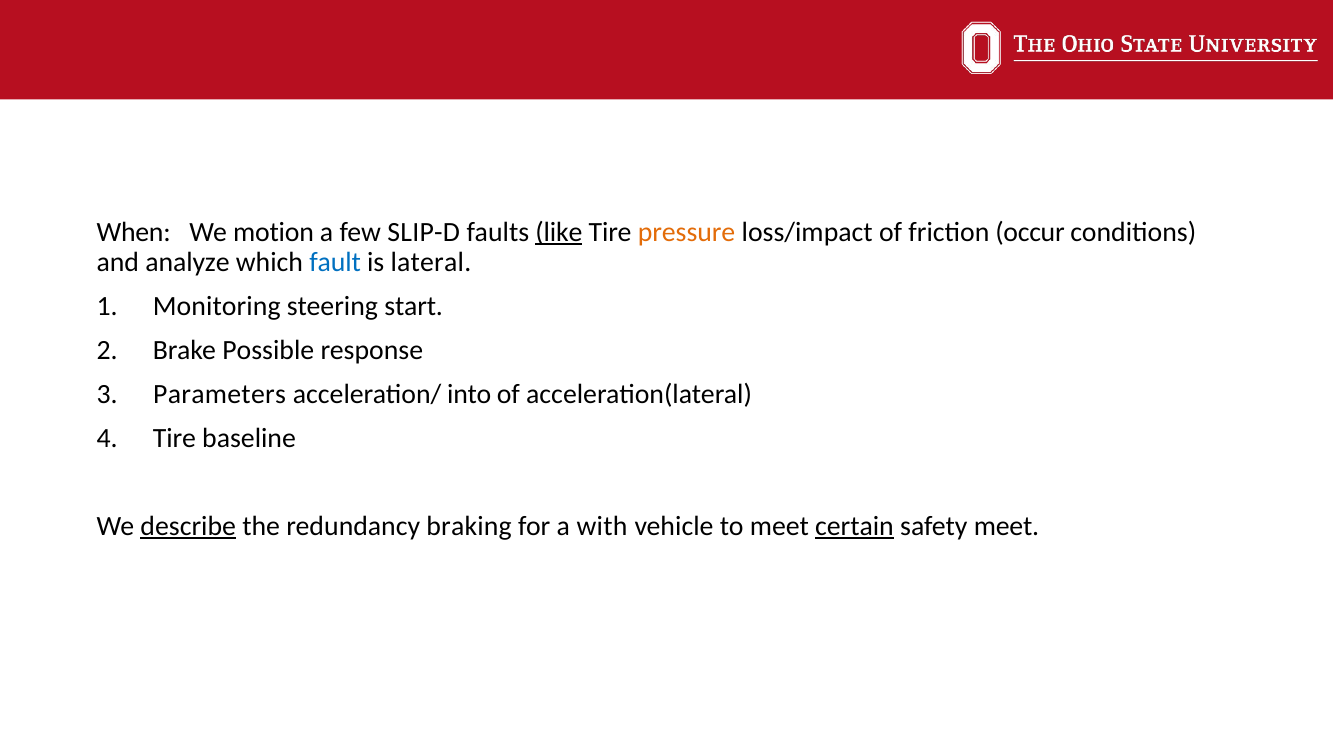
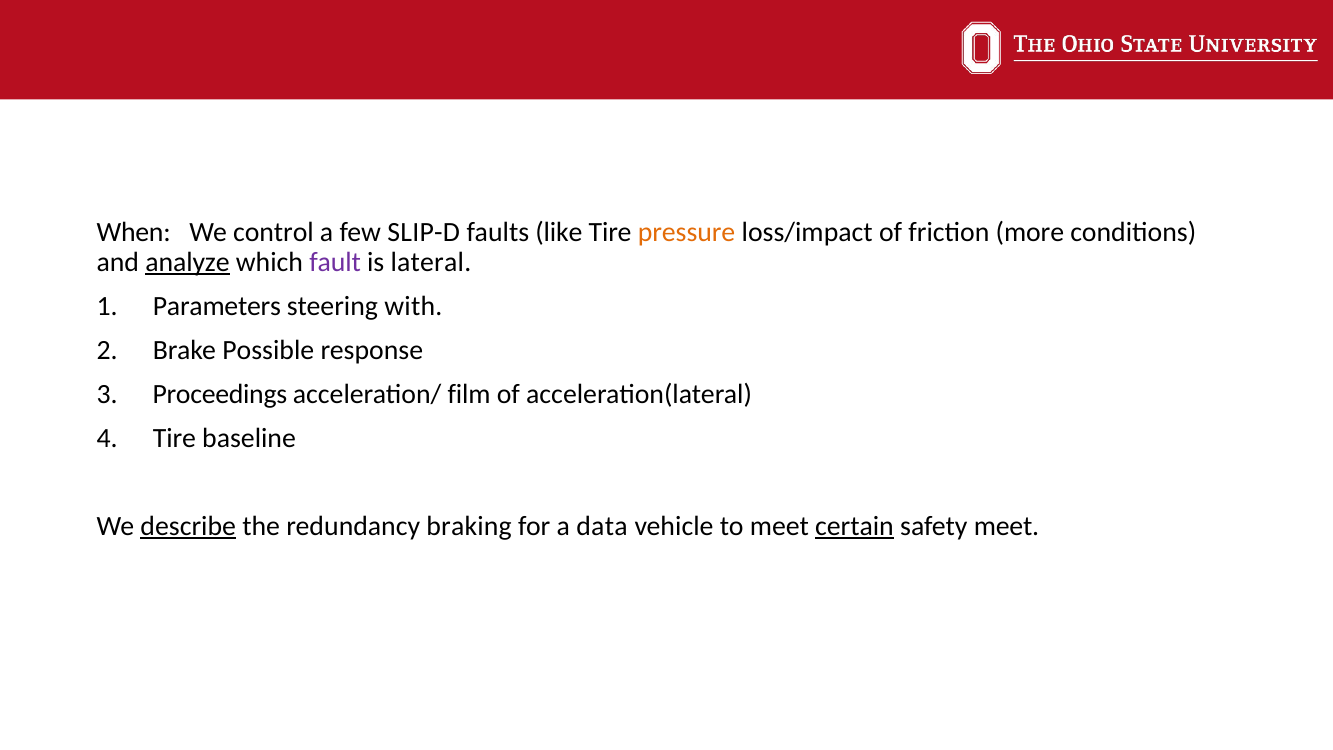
motion: motion -> control
like underline: present -> none
occur: occur -> more
analyze underline: none -> present
fault colour: blue -> purple
Monitoring: Monitoring -> Parameters
start: start -> with
Parameters: Parameters -> Proceedings
into: into -> film
with: with -> data
